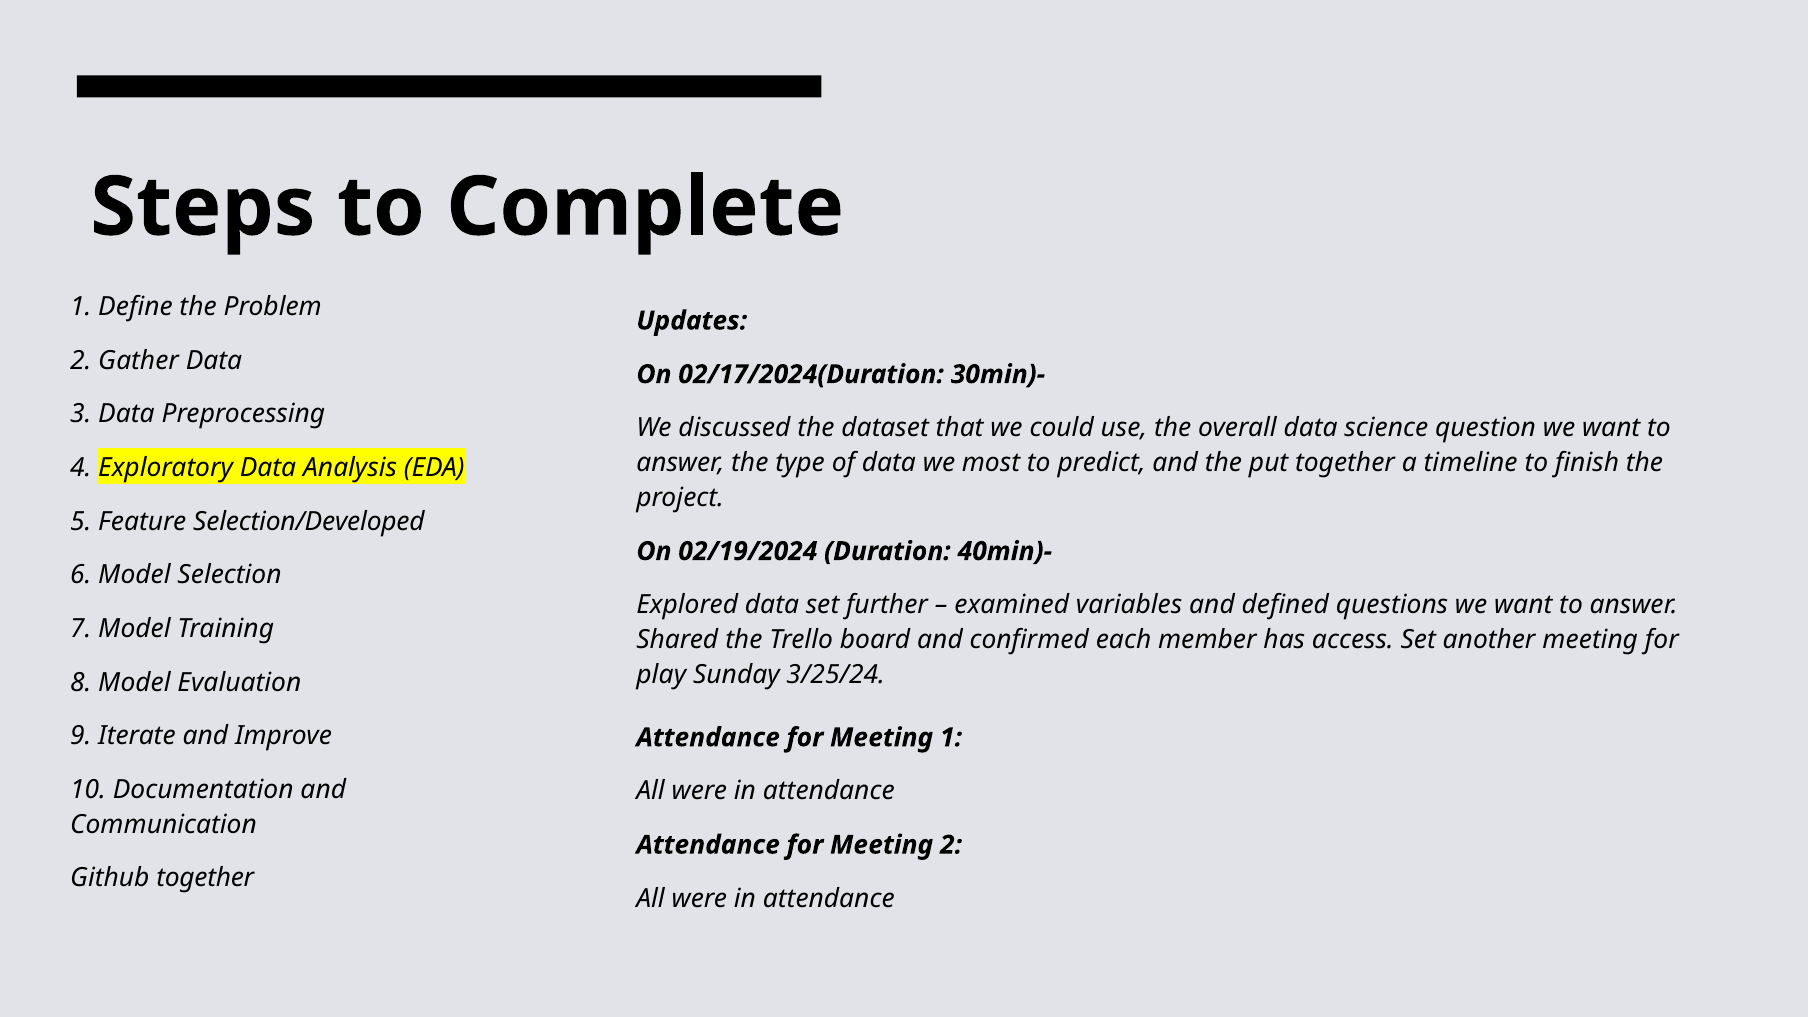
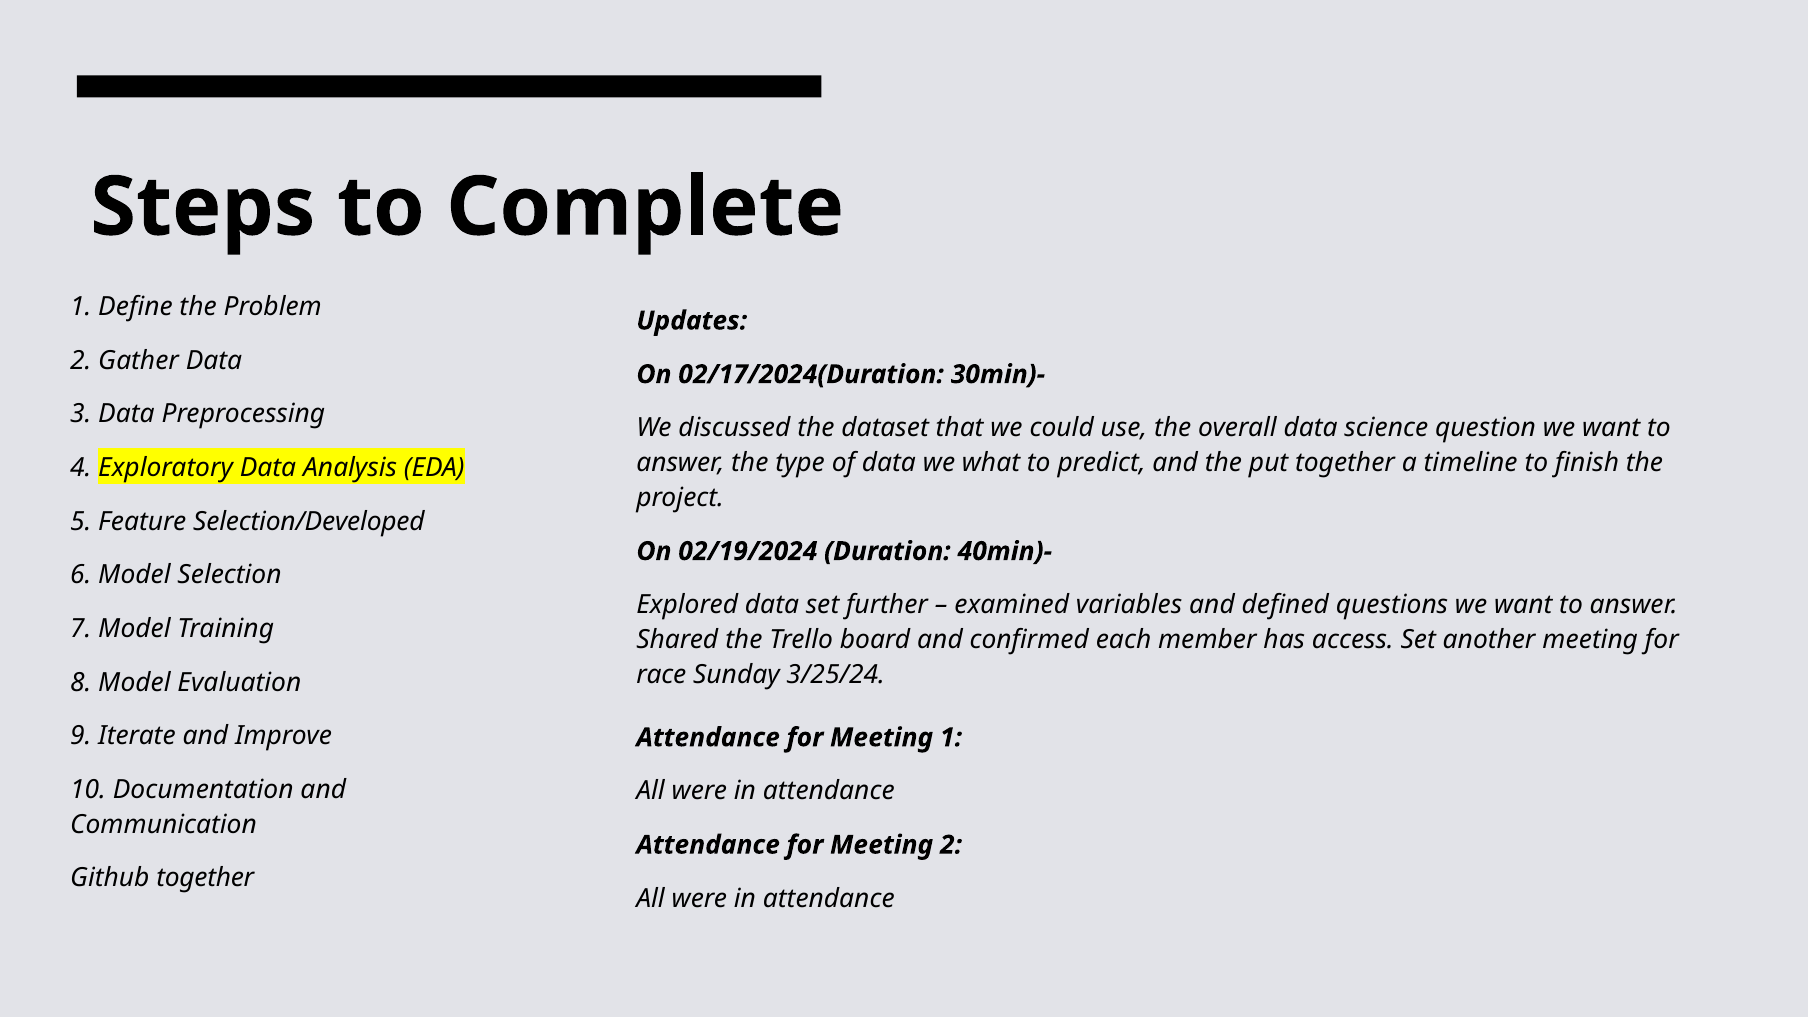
most: most -> what
play: play -> race
